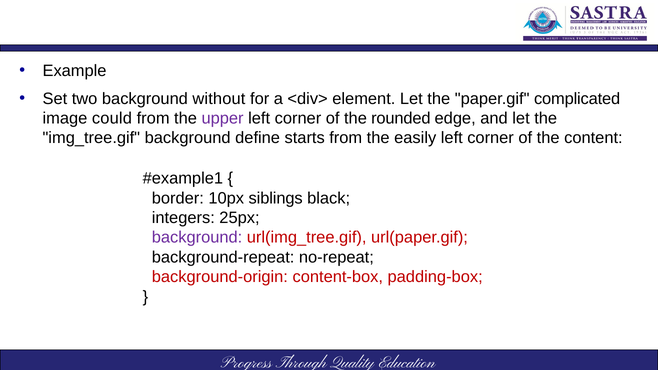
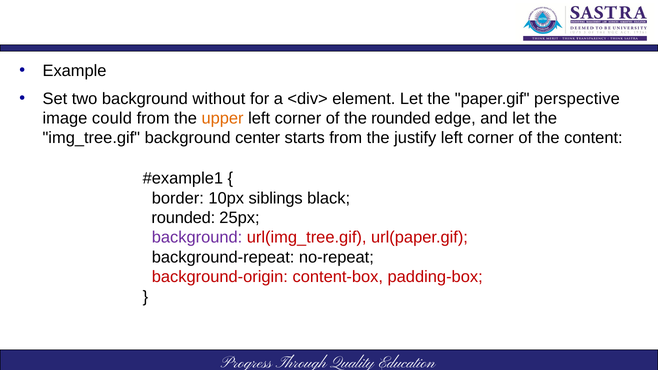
complicated: complicated -> perspective
upper colour: purple -> orange
define: define -> center
easily: easily -> justify
integers at (183, 218): integers -> rounded
